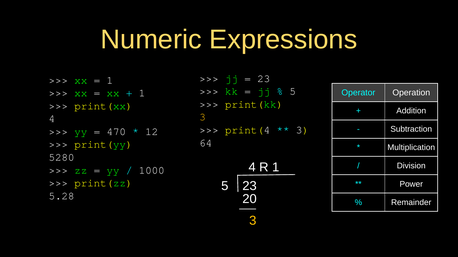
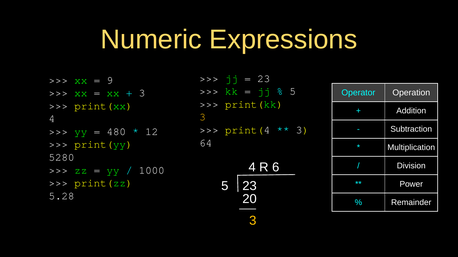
1 at (110, 80): 1 -> 9
1 at (142, 93): 1 -> 3
470: 470 -> 480
R 1: 1 -> 6
